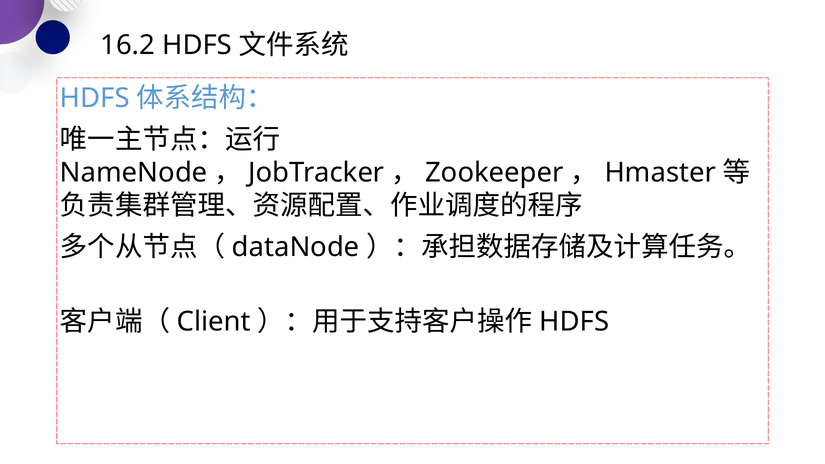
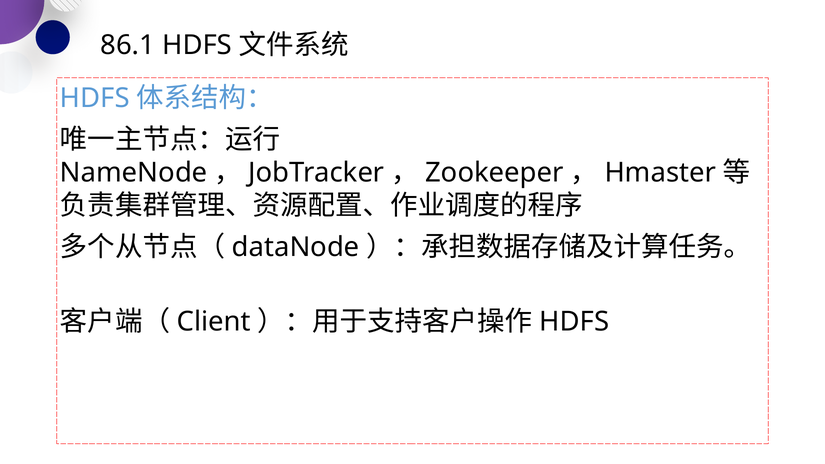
16.2: 16.2 -> 86.1
